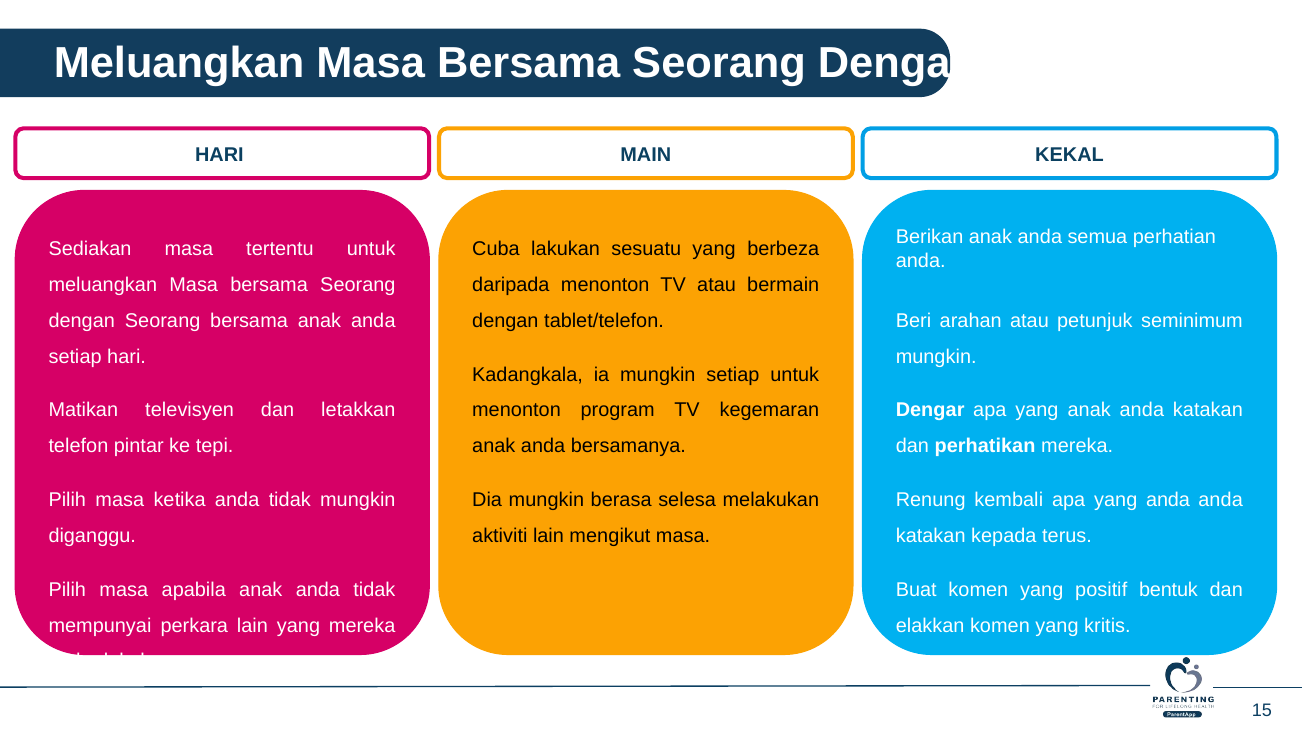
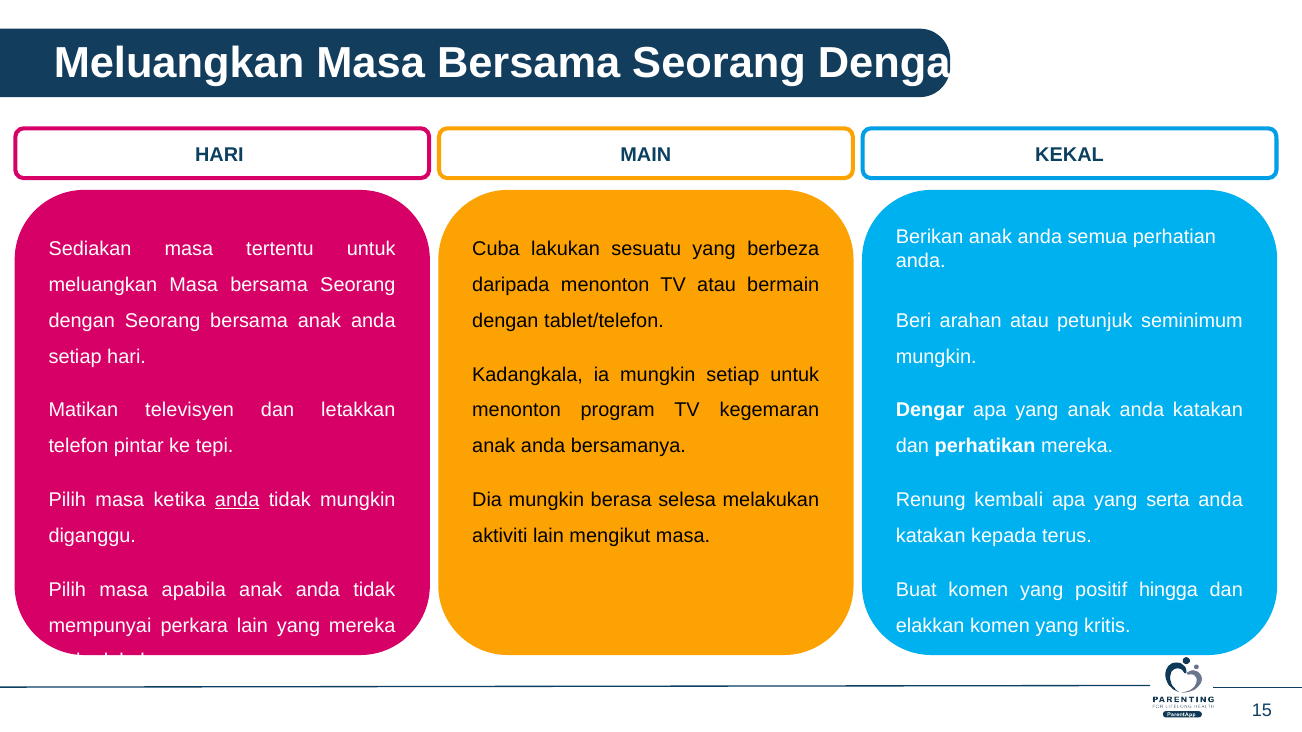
anda at (237, 500) underline: none -> present
yang anda: anda -> serta
bentuk: bentuk -> hingga
